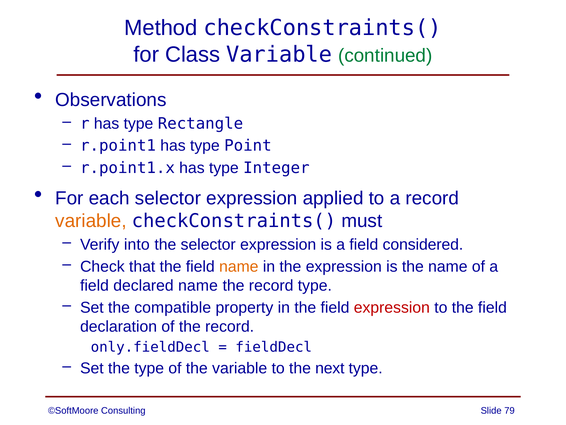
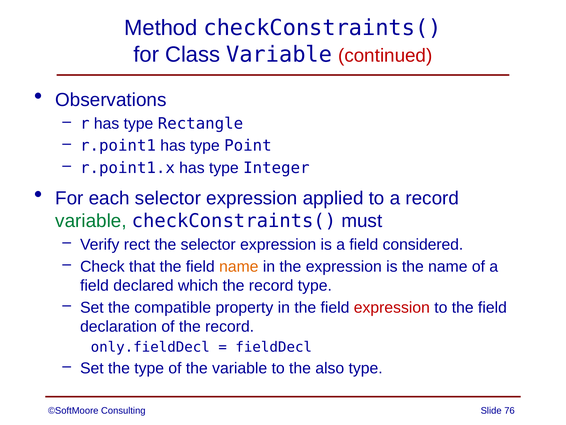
continued colour: green -> red
variable at (91, 221) colour: orange -> green
into: into -> rect
declared name: name -> which
next: next -> also
79: 79 -> 76
